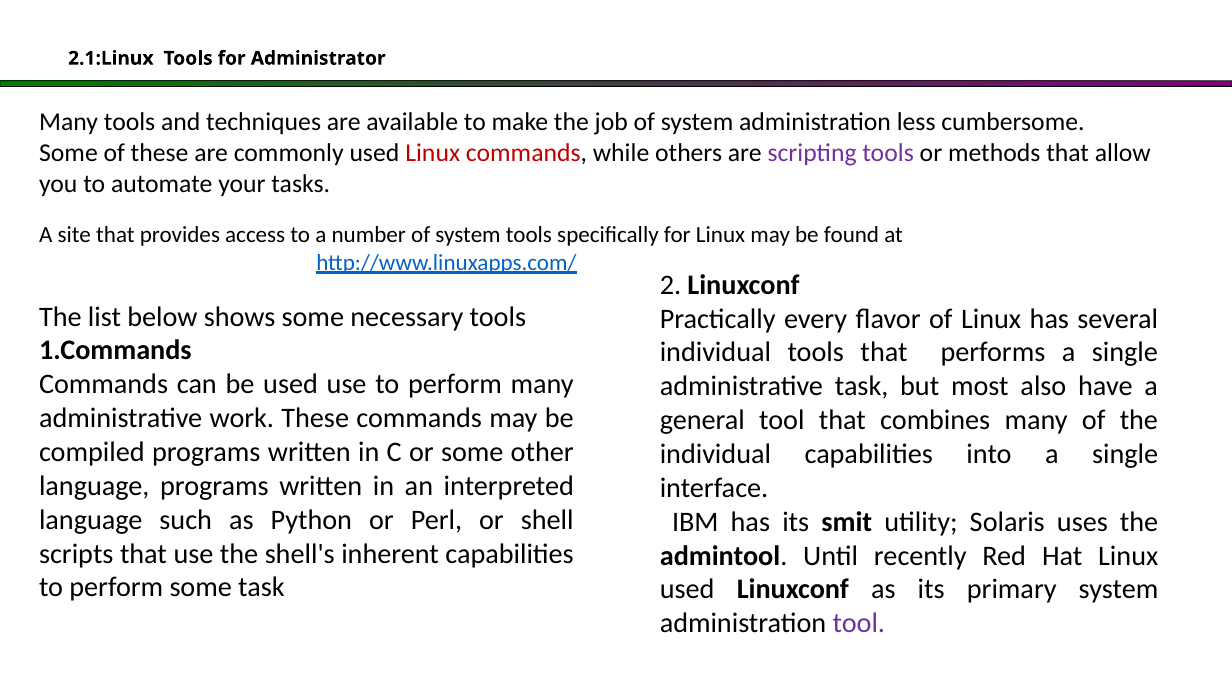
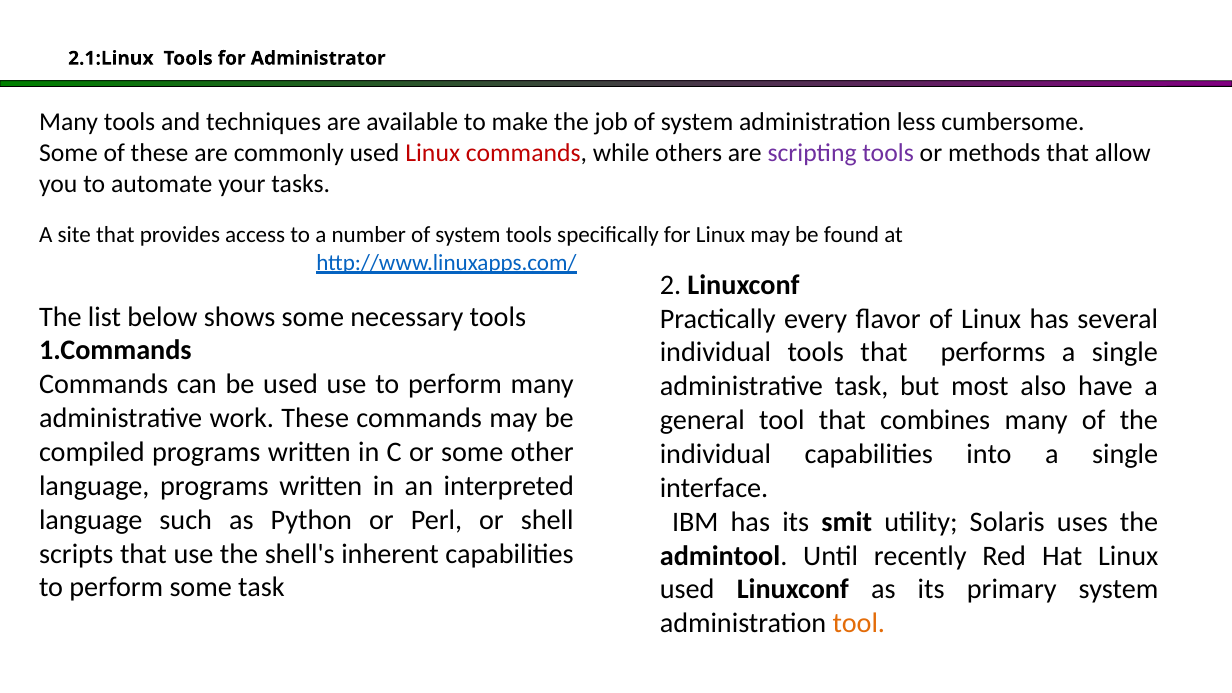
tool at (859, 624) colour: purple -> orange
